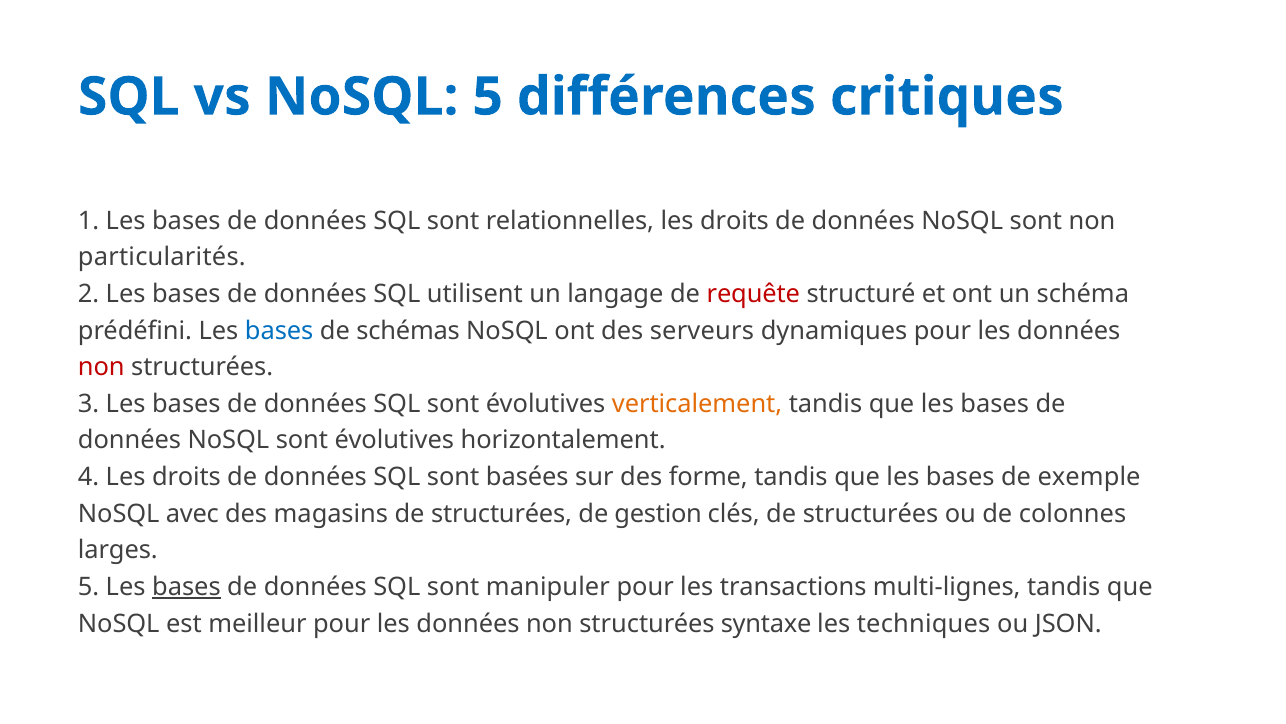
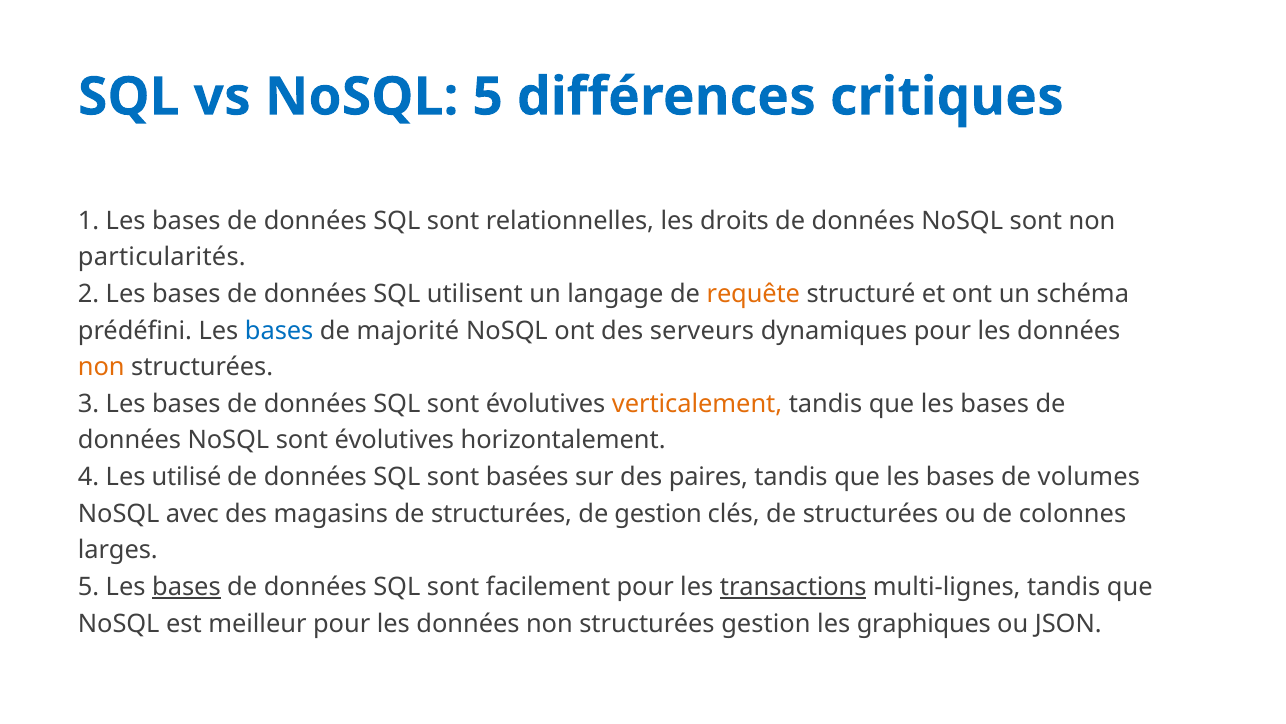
requête colour: red -> orange
schémas: schémas -> majorité
non at (101, 367) colour: red -> orange
4 Les droits: droits -> utilisé
forme: forme -> paires
exemple: exemple -> volumes
manipuler: manipuler -> facilement
transactions underline: none -> present
structurées syntaxe: syntaxe -> gestion
techniques: techniques -> graphiques
